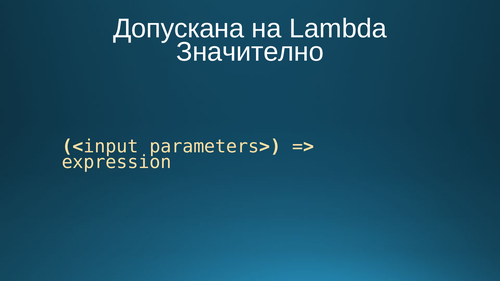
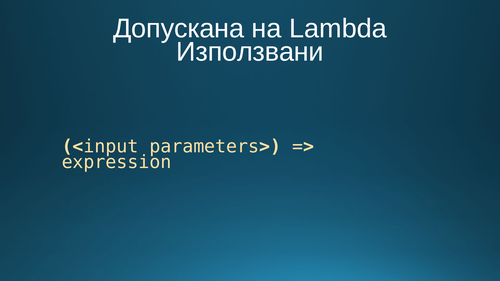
Значително: Значително -> Използвани
